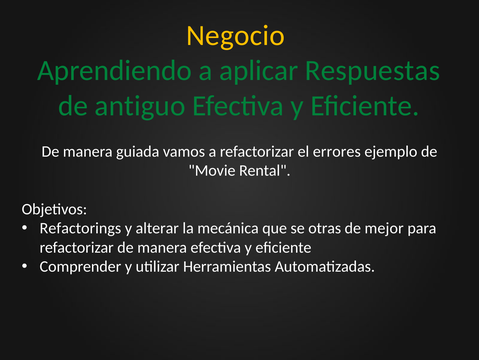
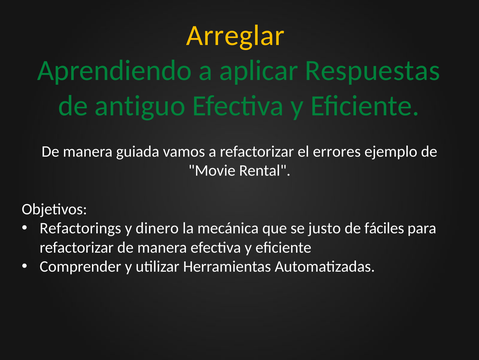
Negocio: Negocio -> Arreglar
alterar: alterar -> dinero
otras: otras -> justo
mejor: mejor -> fáciles
